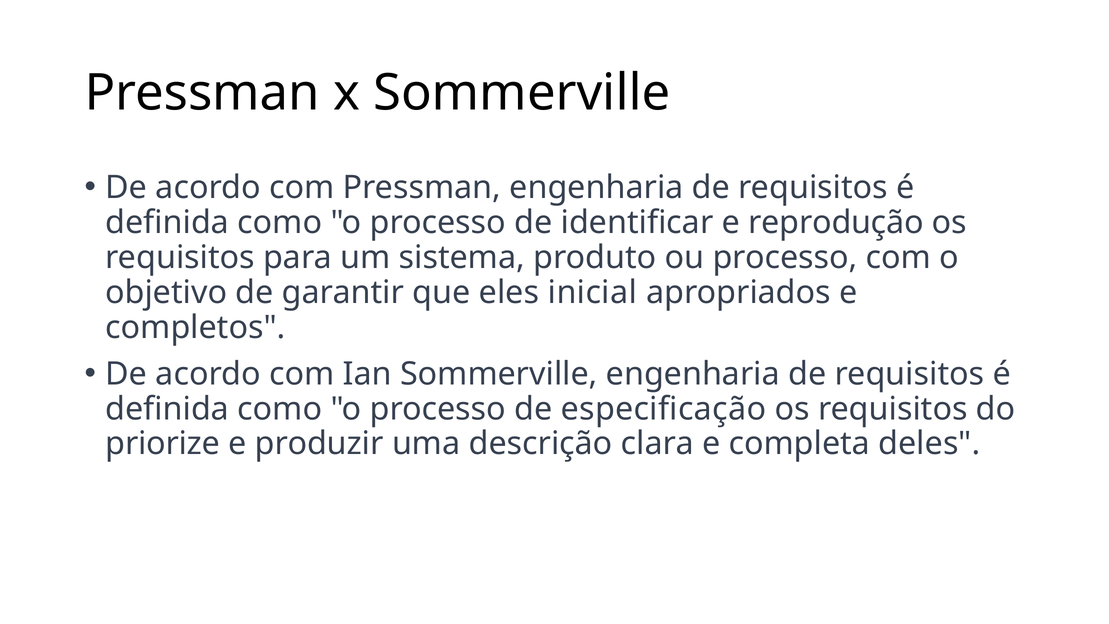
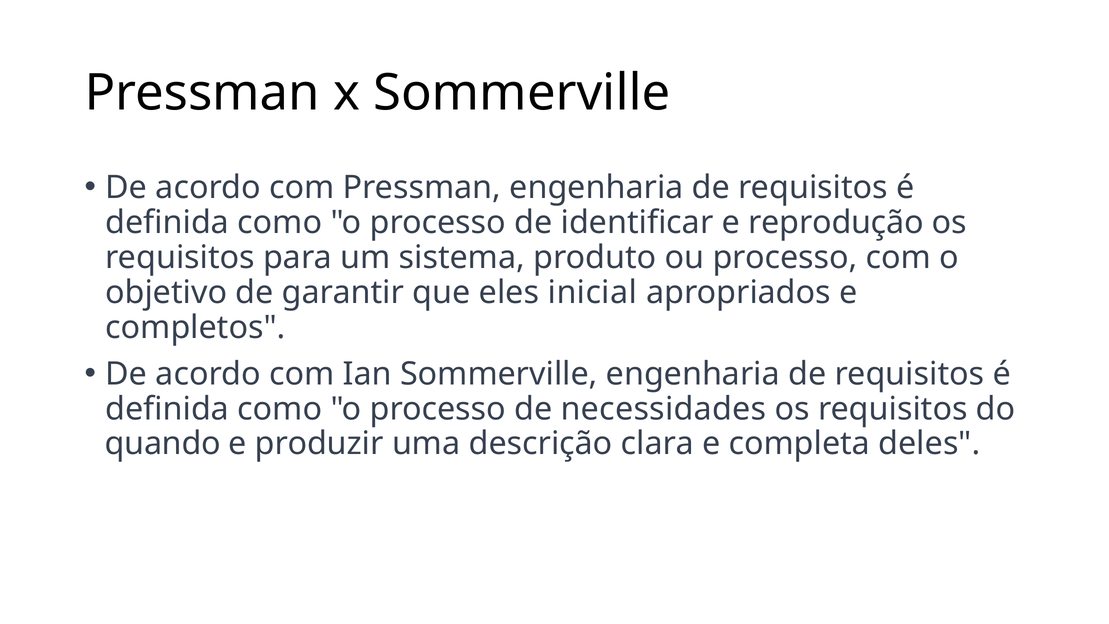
especificação: especificação -> necessidades
priorize: priorize -> quando
